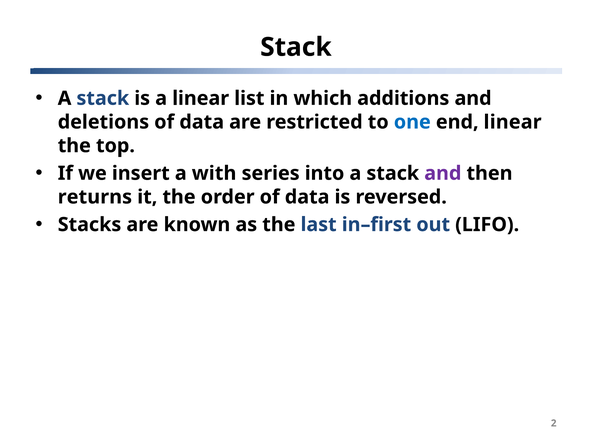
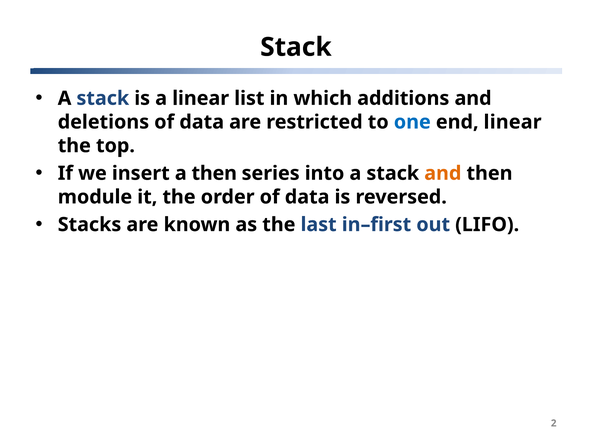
a with: with -> then
and at (443, 173) colour: purple -> orange
returns: returns -> module
